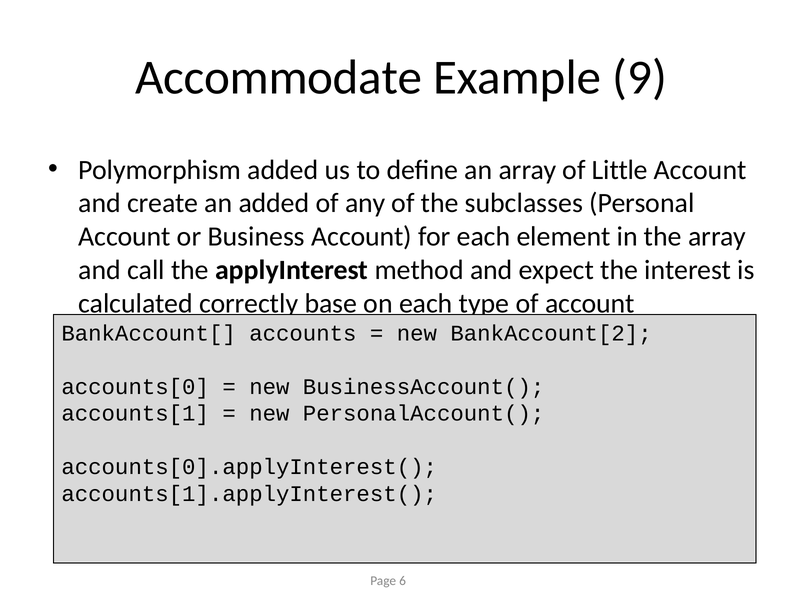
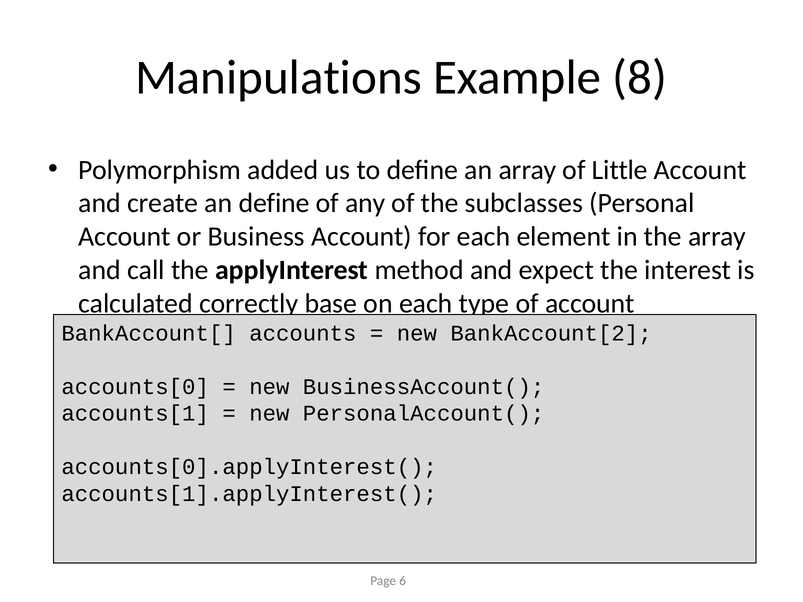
Accommodate: Accommodate -> Manipulations
9: 9 -> 8
an added: added -> define
